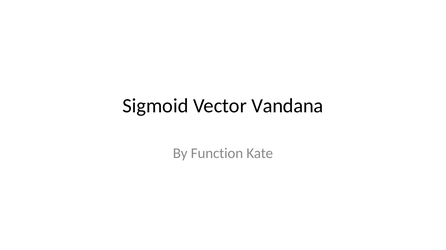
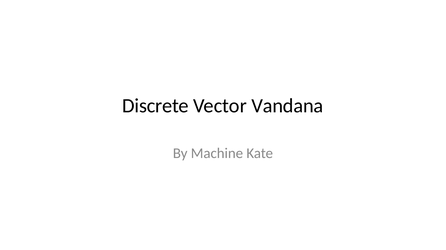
Sigmoid: Sigmoid -> Discrete
Function: Function -> Machine
